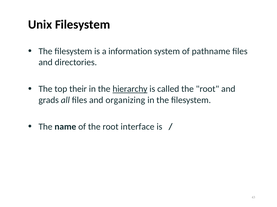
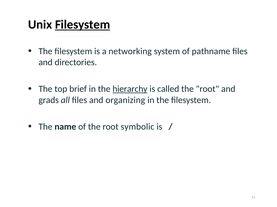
Filesystem at (83, 25) underline: none -> present
information: information -> networking
their: their -> brief
interface: interface -> symbolic
